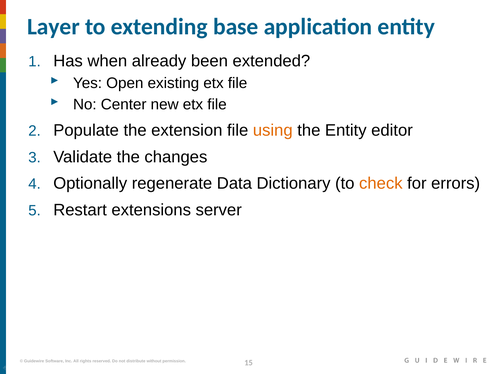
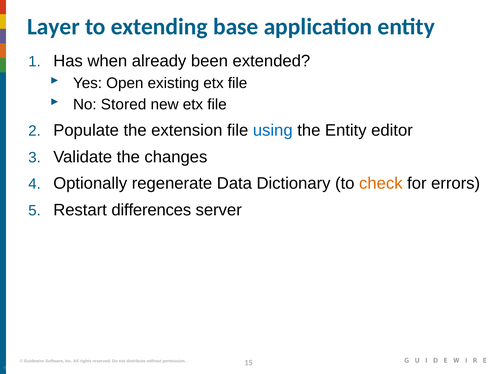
Center: Center -> Stored
using colour: orange -> blue
extensions: extensions -> differences
